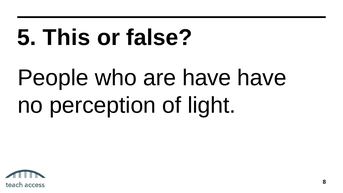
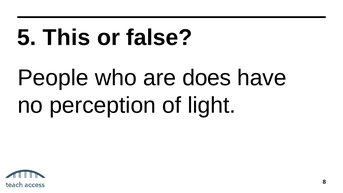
are have: have -> does
